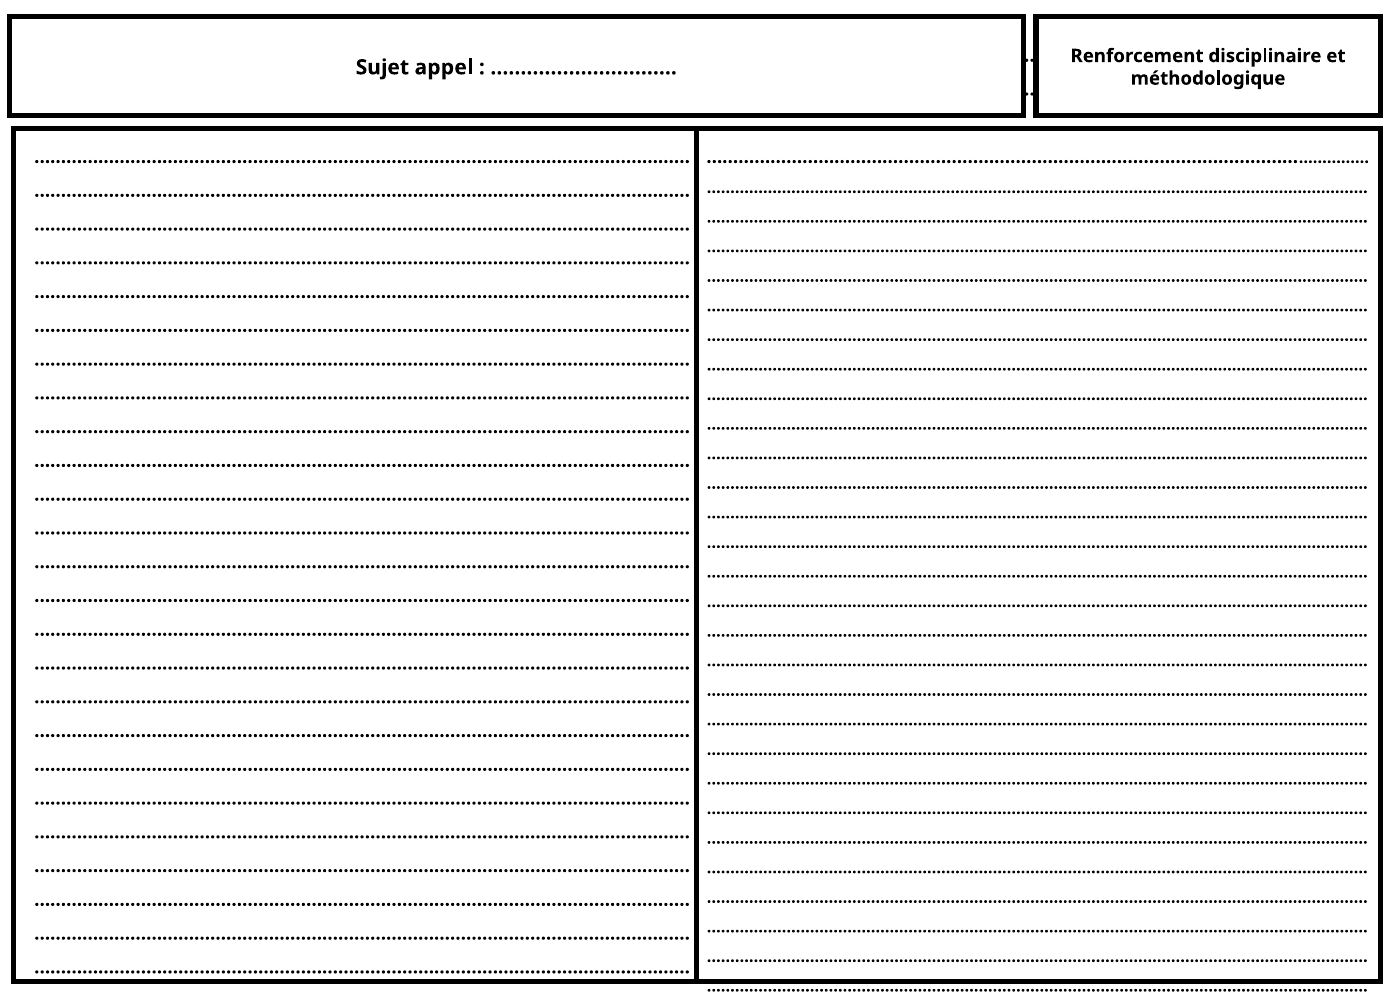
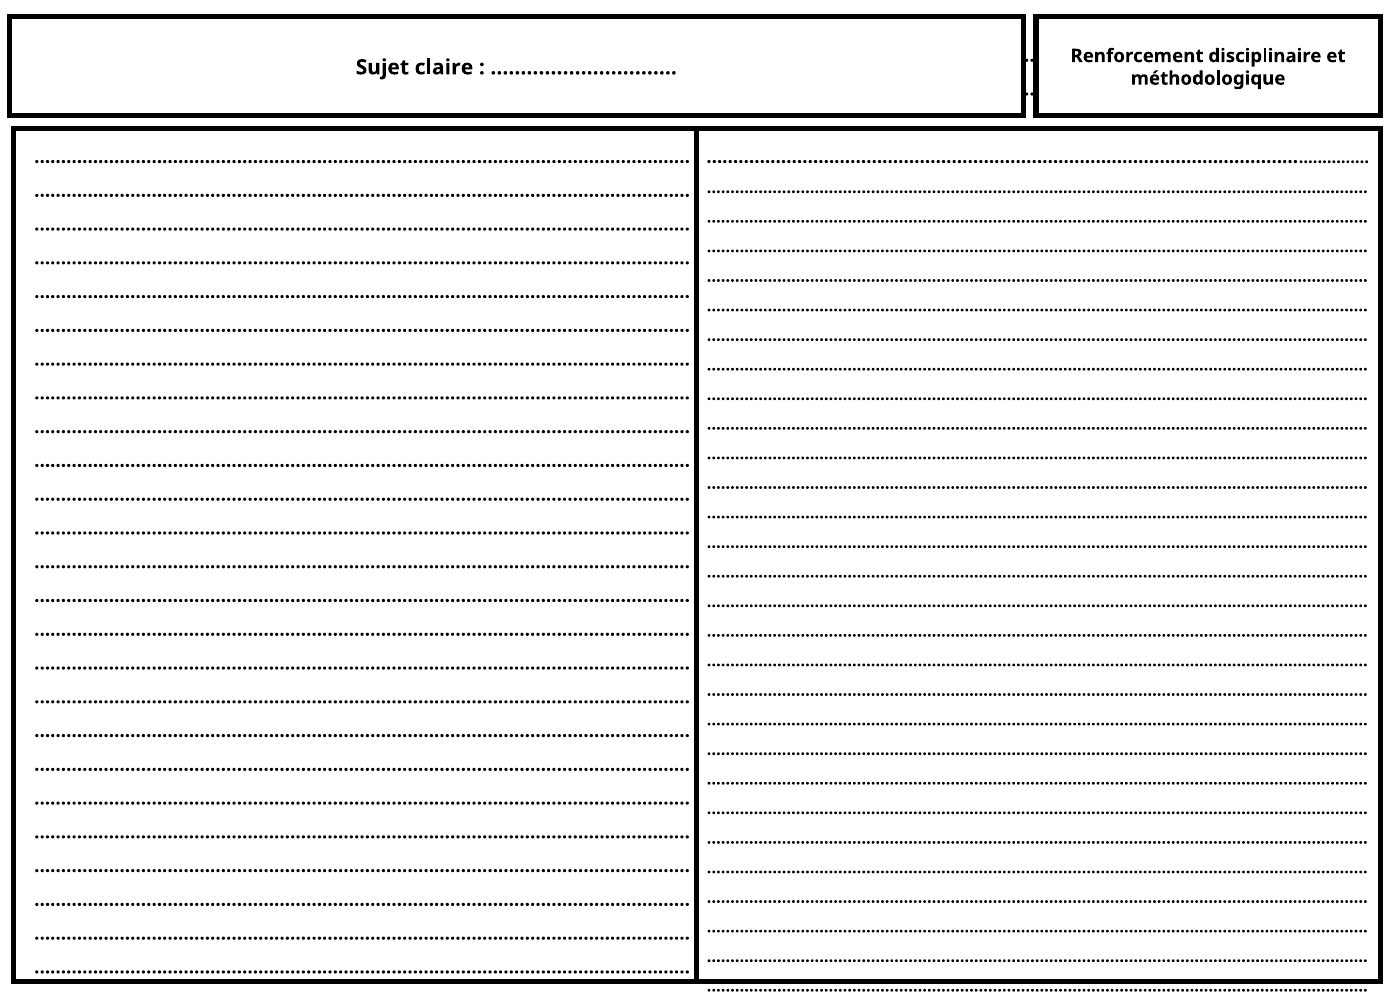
appel: appel -> claire
